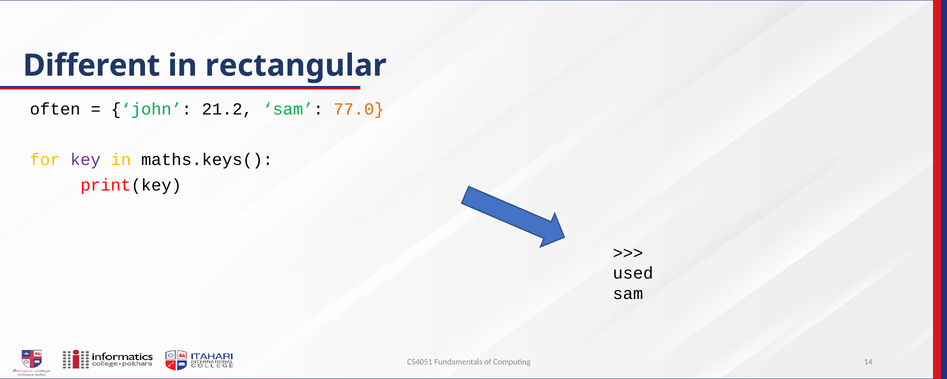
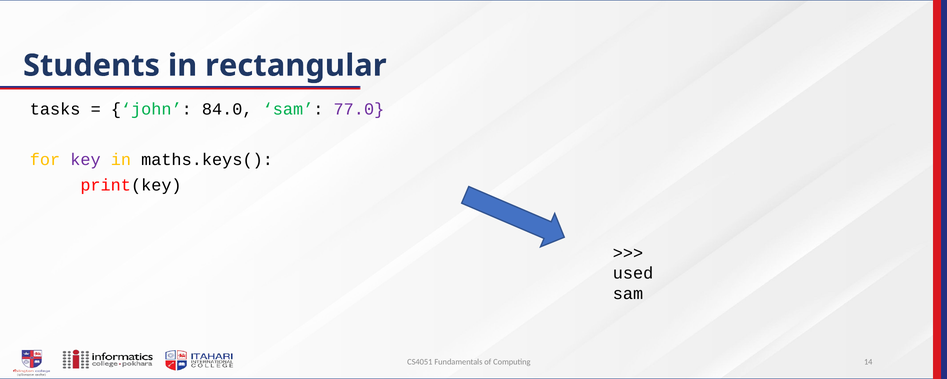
Different: Different -> Students
often: often -> tasks
21.2: 21.2 -> 84.0
77.0 colour: orange -> purple
